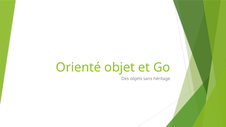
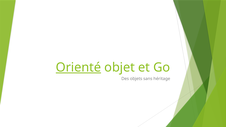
Orienté underline: none -> present
